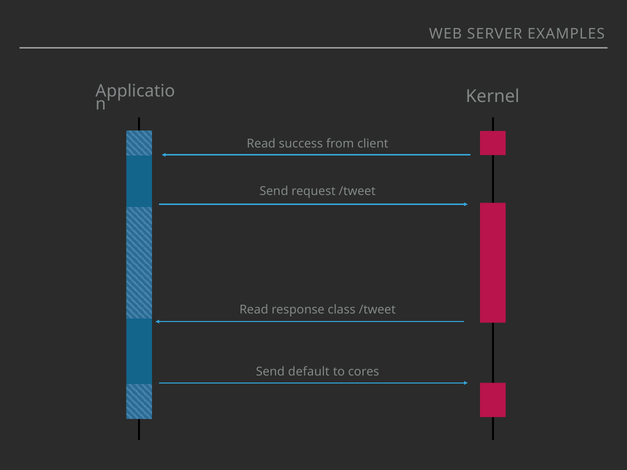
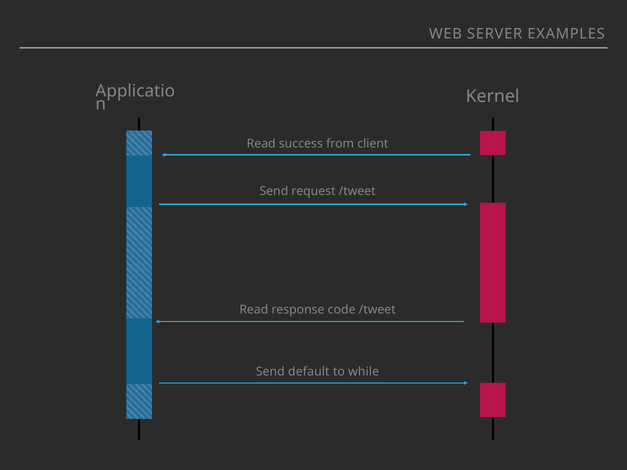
class: class -> code
cores: cores -> while
